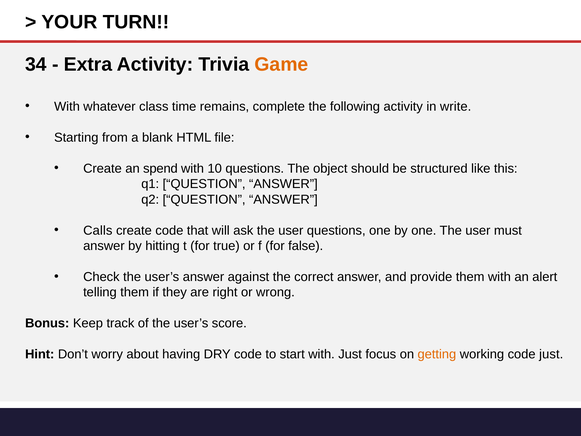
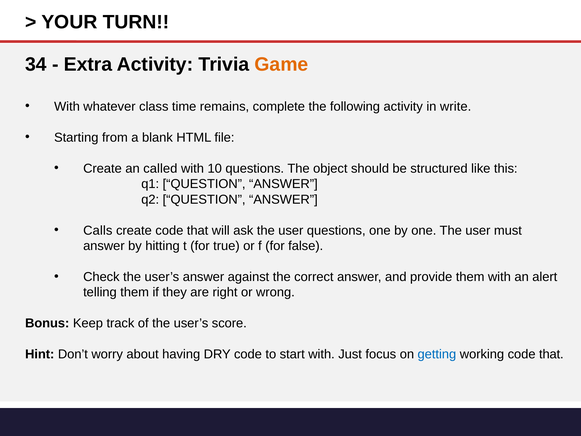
spend: spend -> called
getting colour: orange -> blue
working code just: just -> that
